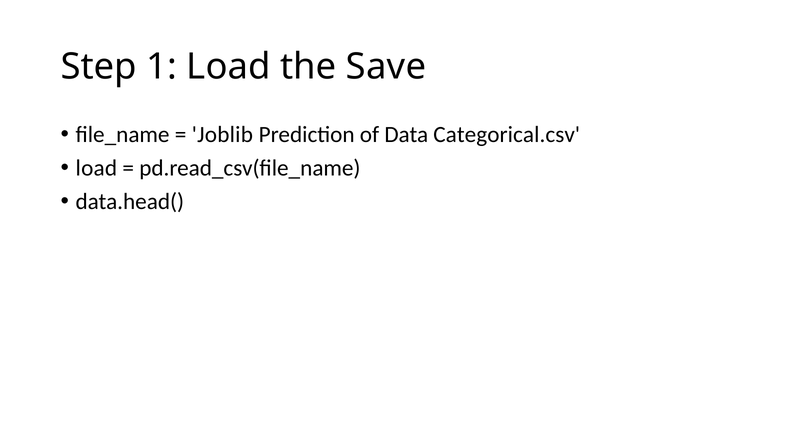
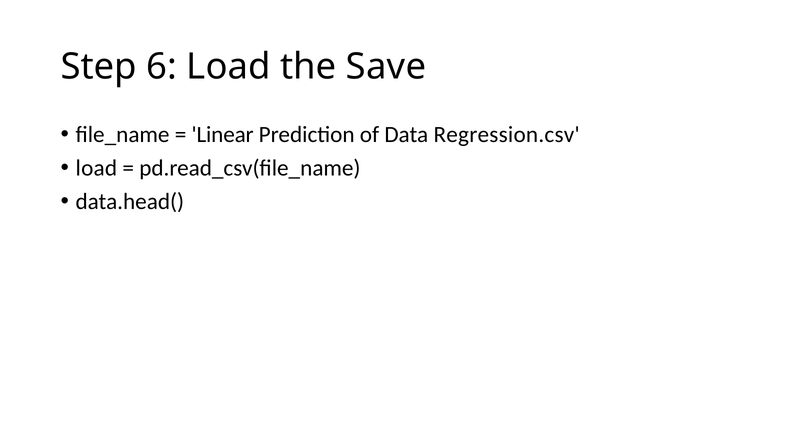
1: 1 -> 6
Joblib: Joblib -> Linear
Categorical.csv: Categorical.csv -> Regression.csv
